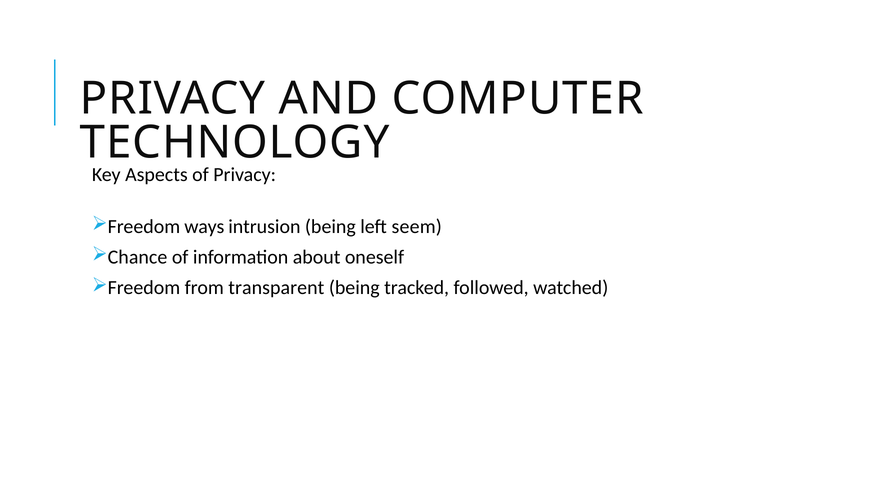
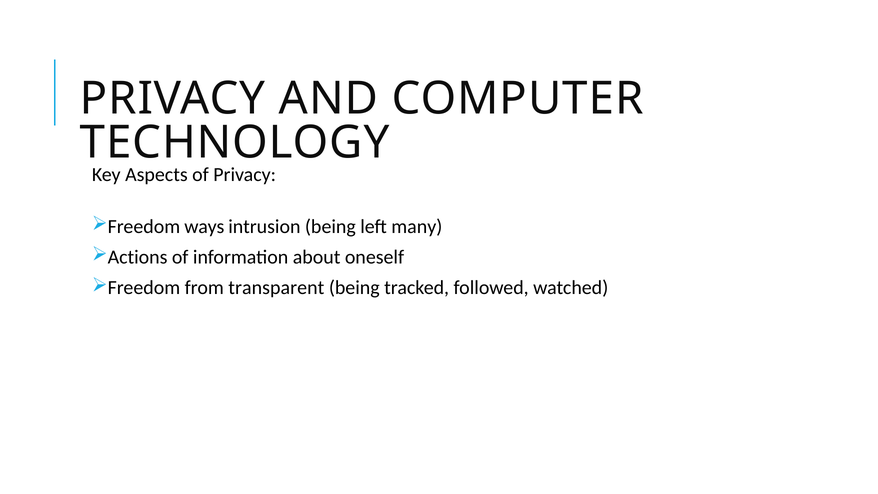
seem: seem -> many
Chance: Chance -> Actions
